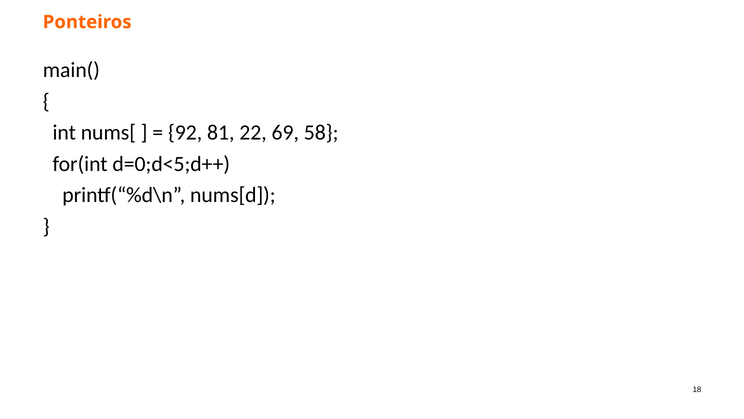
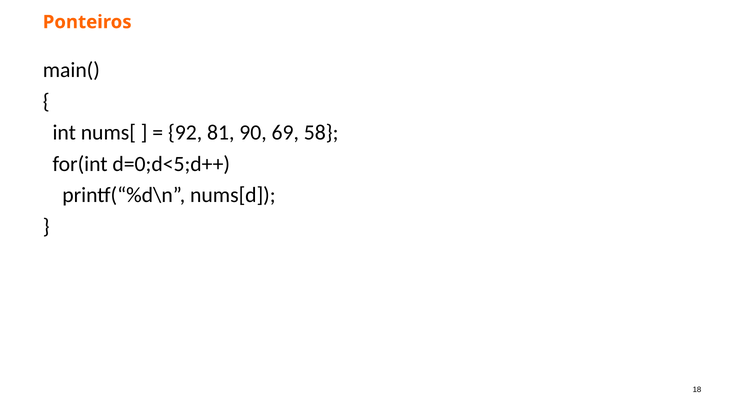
22: 22 -> 90
